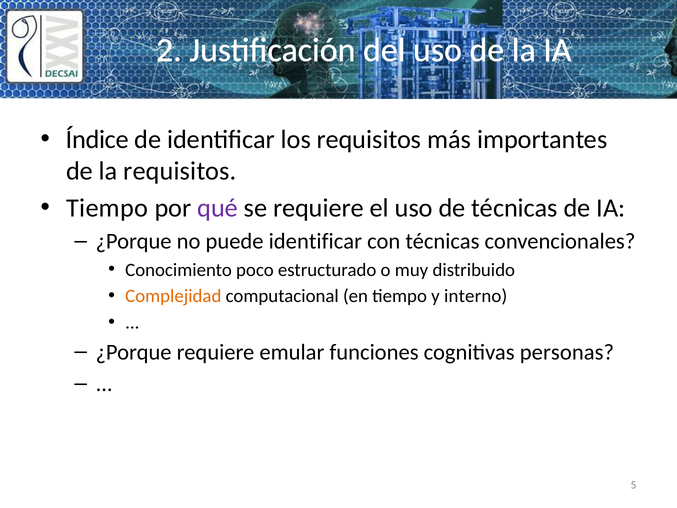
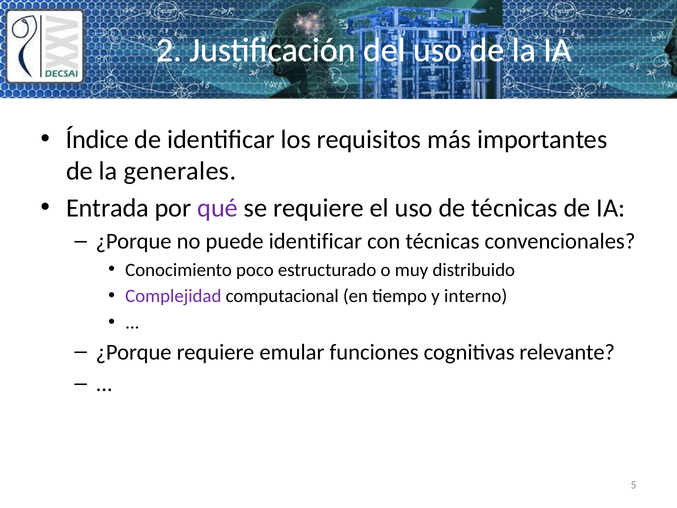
la requisitos: requisitos -> generales
Tiempo at (107, 208): Tiempo -> Entrada
Complejidad colour: orange -> purple
personas: personas -> relevante
